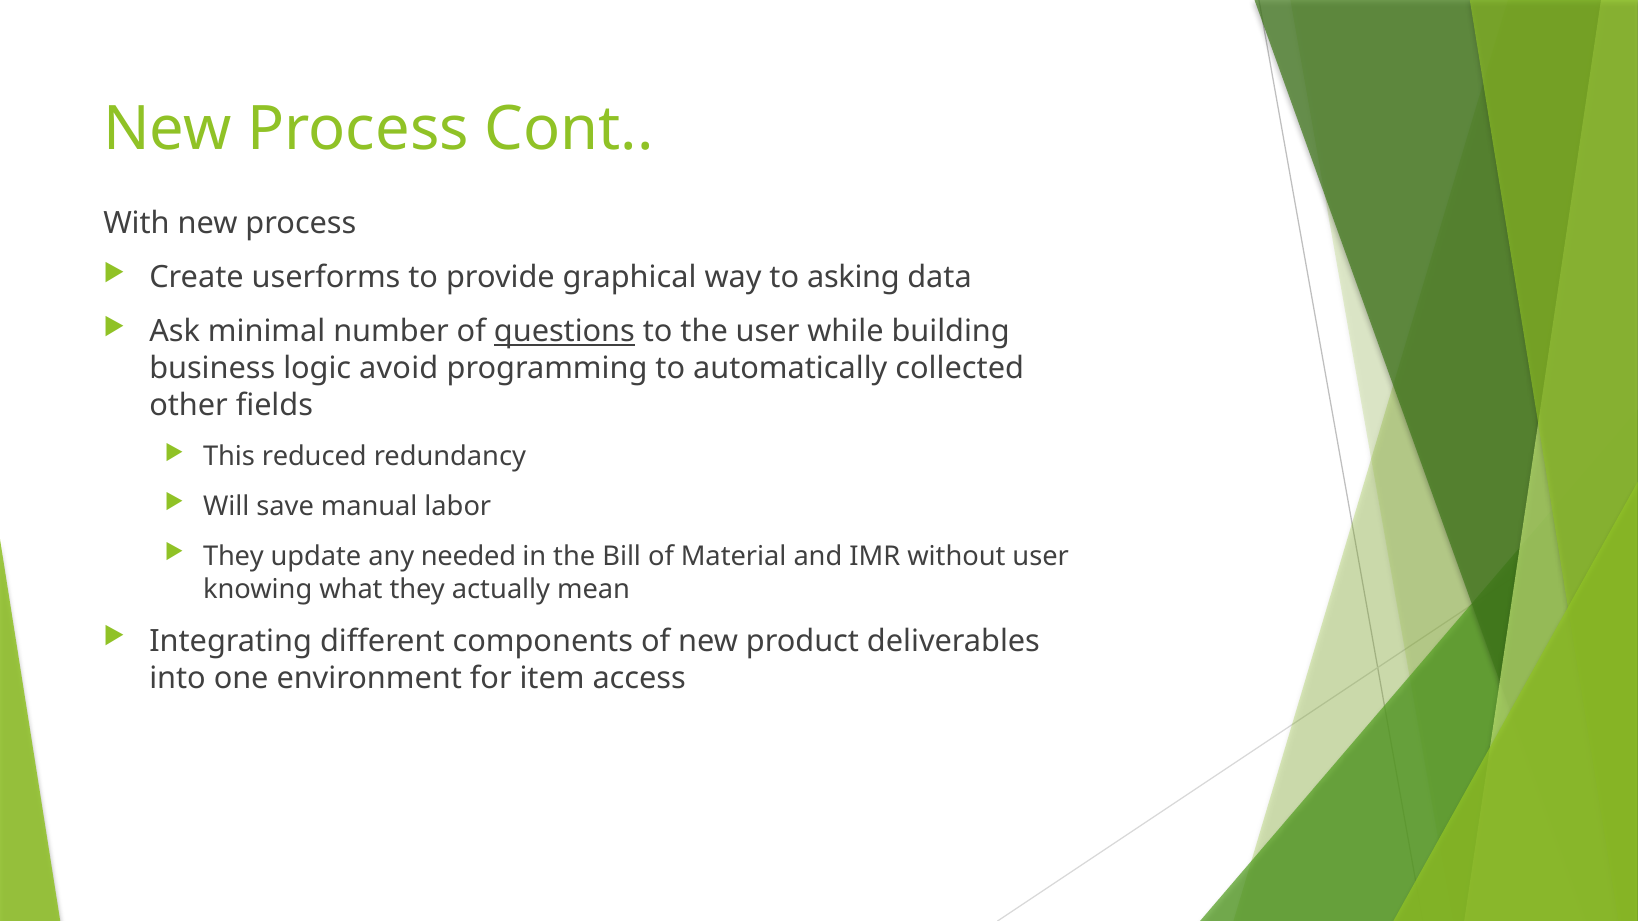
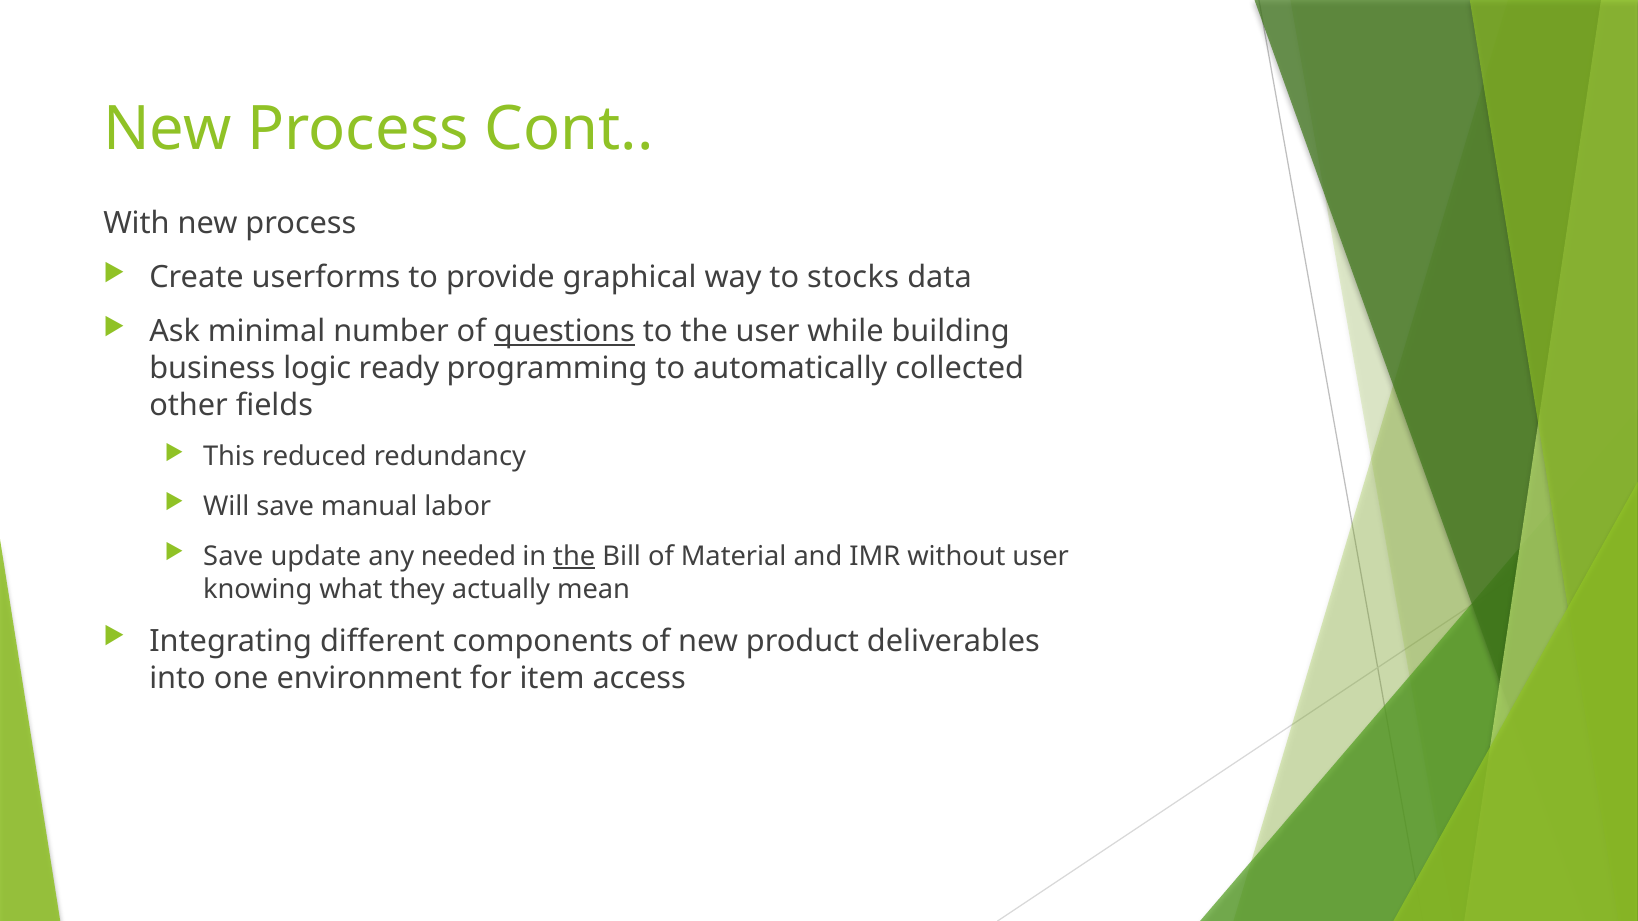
asking: asking -> stocks
avoid: avoid -> ready
They at (233, 557): They -> Save
the at (574, 557) underline: none -> present
